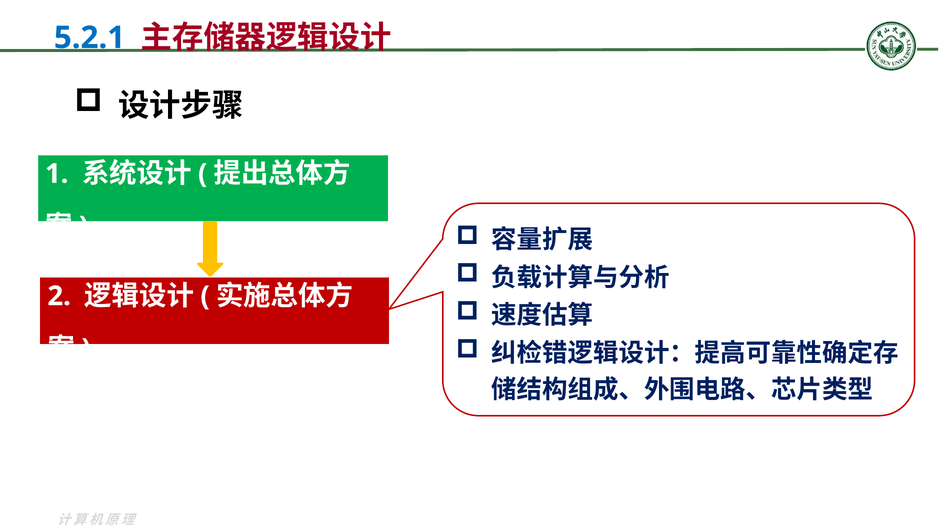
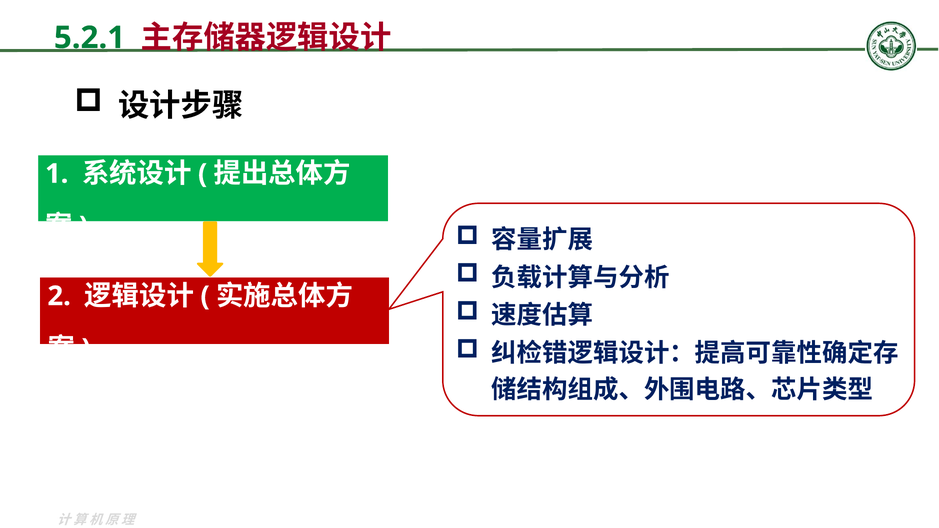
5.2.1 colour: blue -> green
